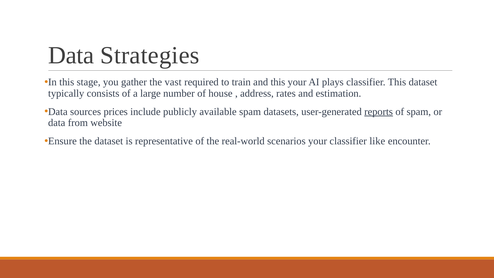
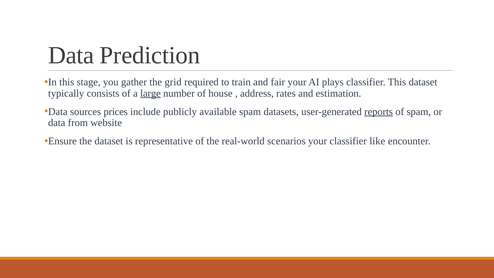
Strategies: Strategies -> Prediction
vast: vast -> grid
and this: this -> fair
large underline: none -> present
